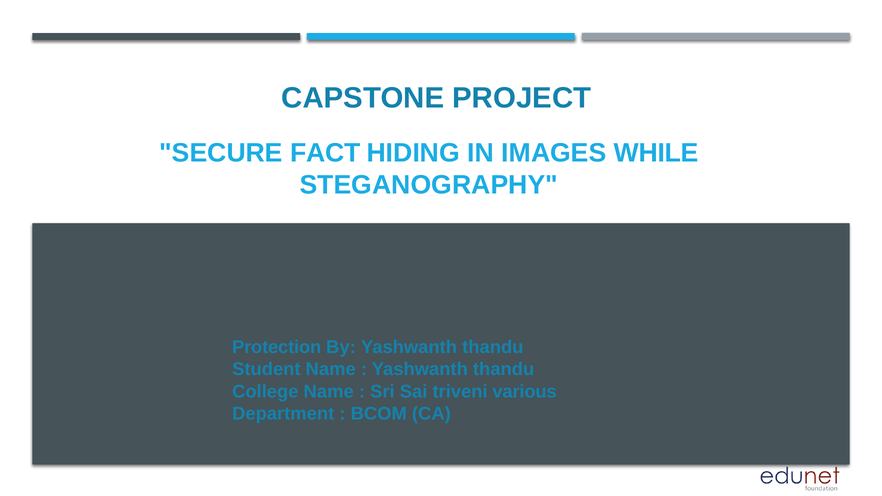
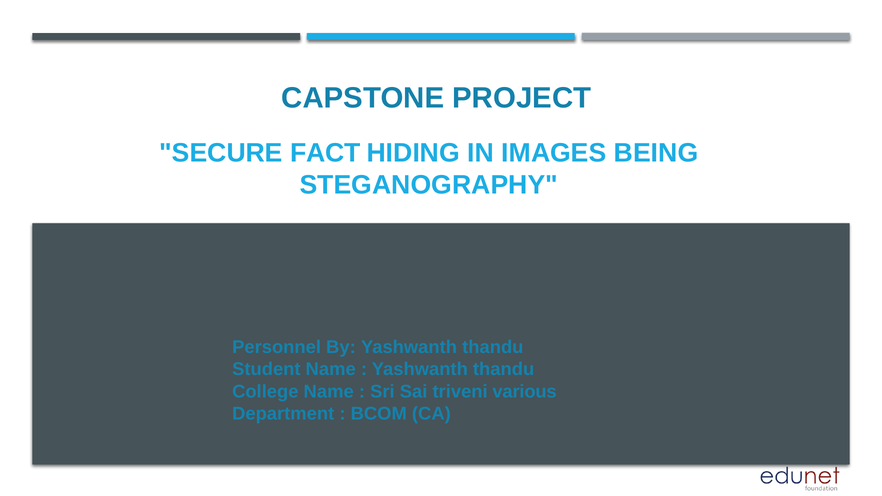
WHILE: WHILE -> BEING
Protection: Protection -> Personnel
